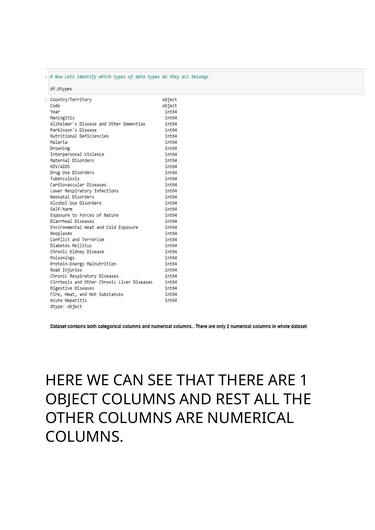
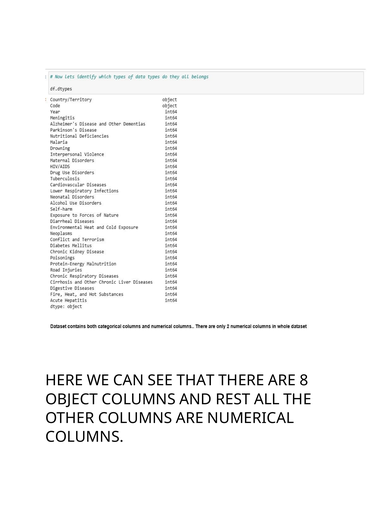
1: 1 -> 8
